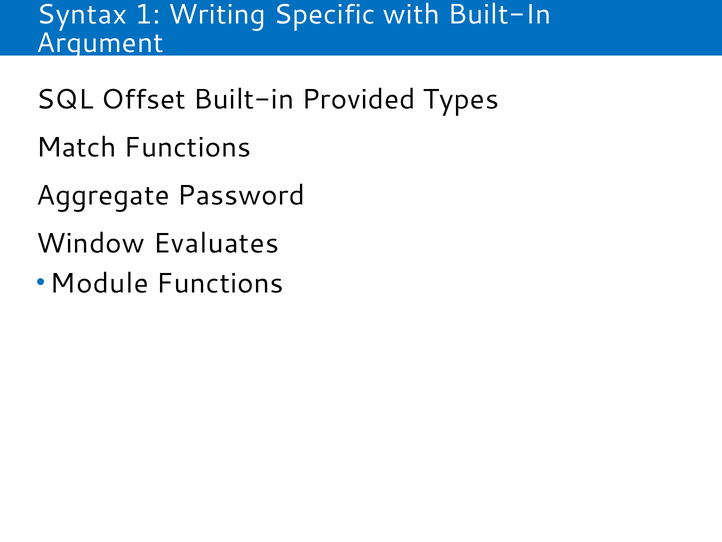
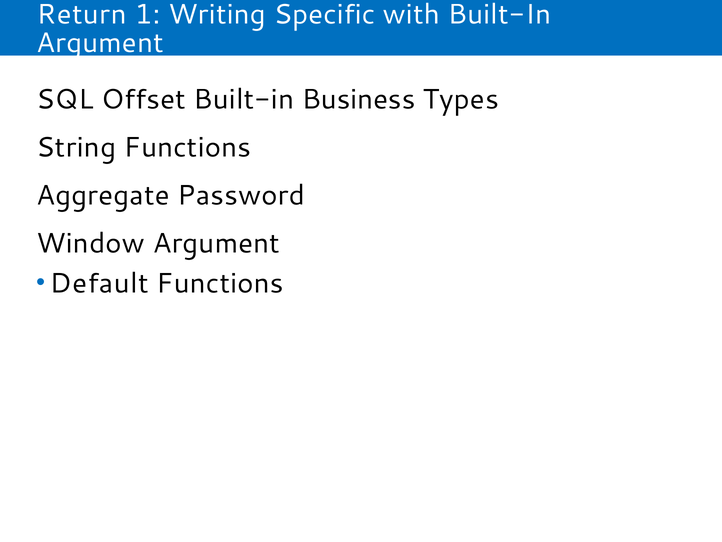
Syntax: Syntax -> Return
Provided: Provided -> Business
Match: Match -> String
Window Evaluates: Evaluates -> Argument
Module: Module -> Default
